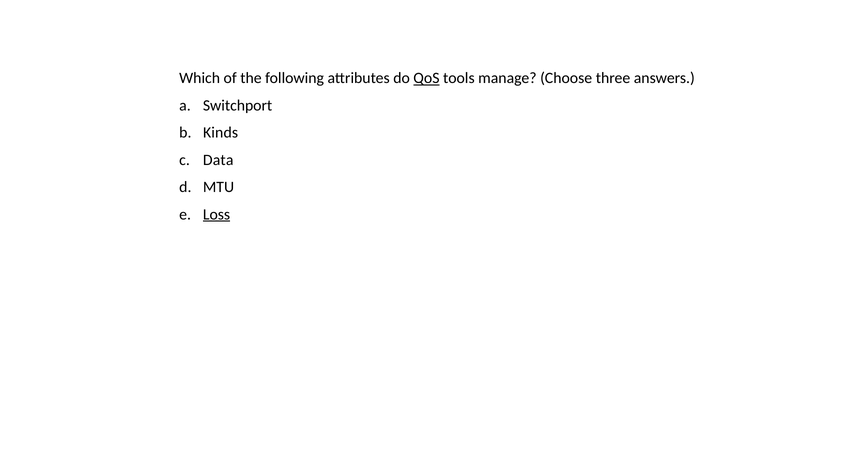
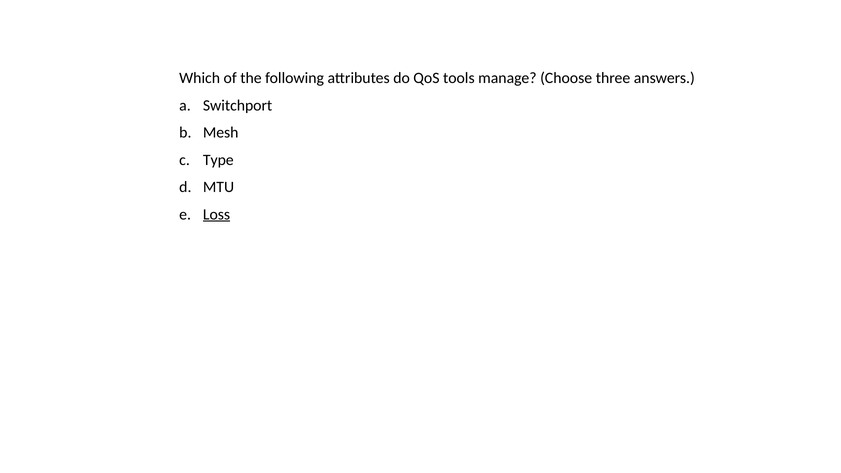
QoS underline: present -> none
Kinds: Kinds -> Mesh
Data: Data -> Type
